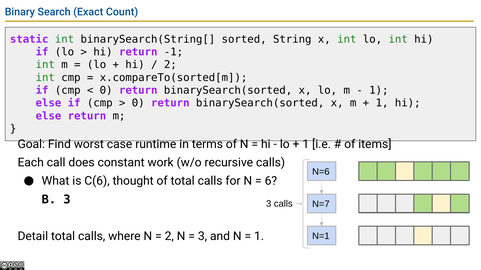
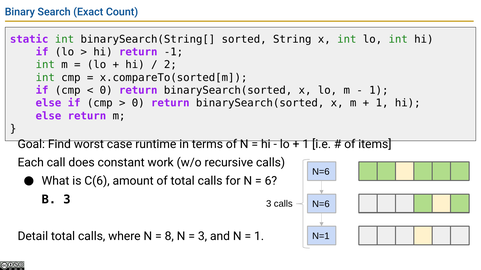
thought: thought -> amount
N=7 at (321, 204): N=7 -> N=6
2 at (169, 237): 2 -> 8
